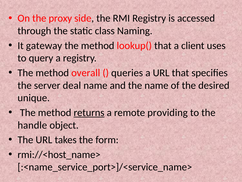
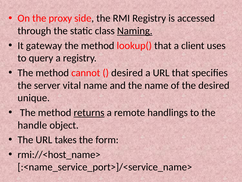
Naming underline: none -> present
overall: overall -> cannot
queries at (127, 73): queries -> desired
deal: deal -> vital
providing: providing -> handlings
